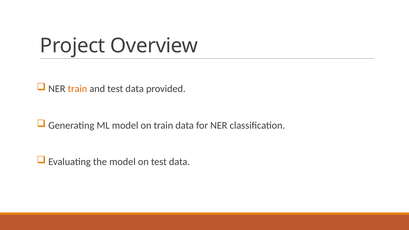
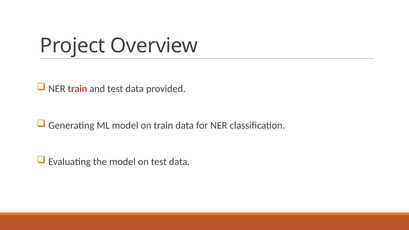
train at (77, 89) colour: orange -> red
